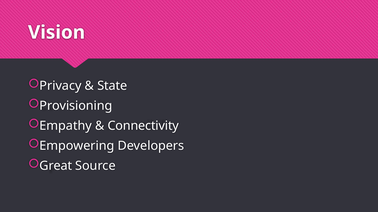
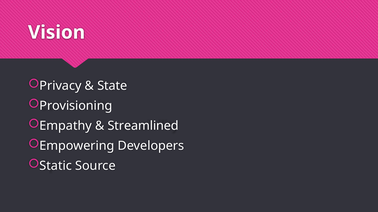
Connectivity: Connectivity -> Streamlined
Great: Great -> Static
